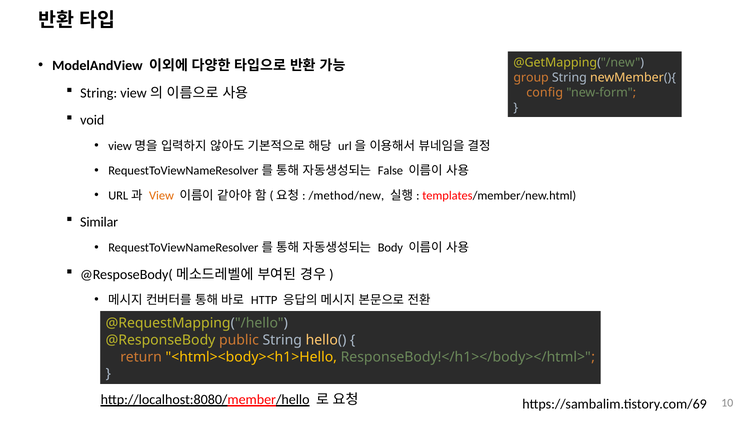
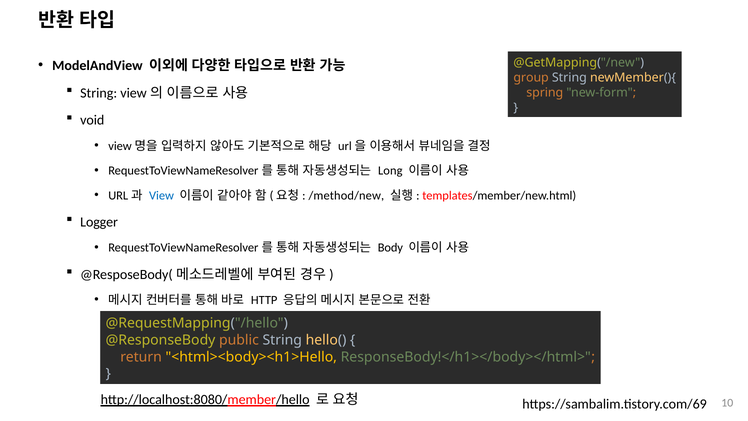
config: config -> spring
False: False -> Long
View colour: orange -> blue
Similar: Similar -> Logger
